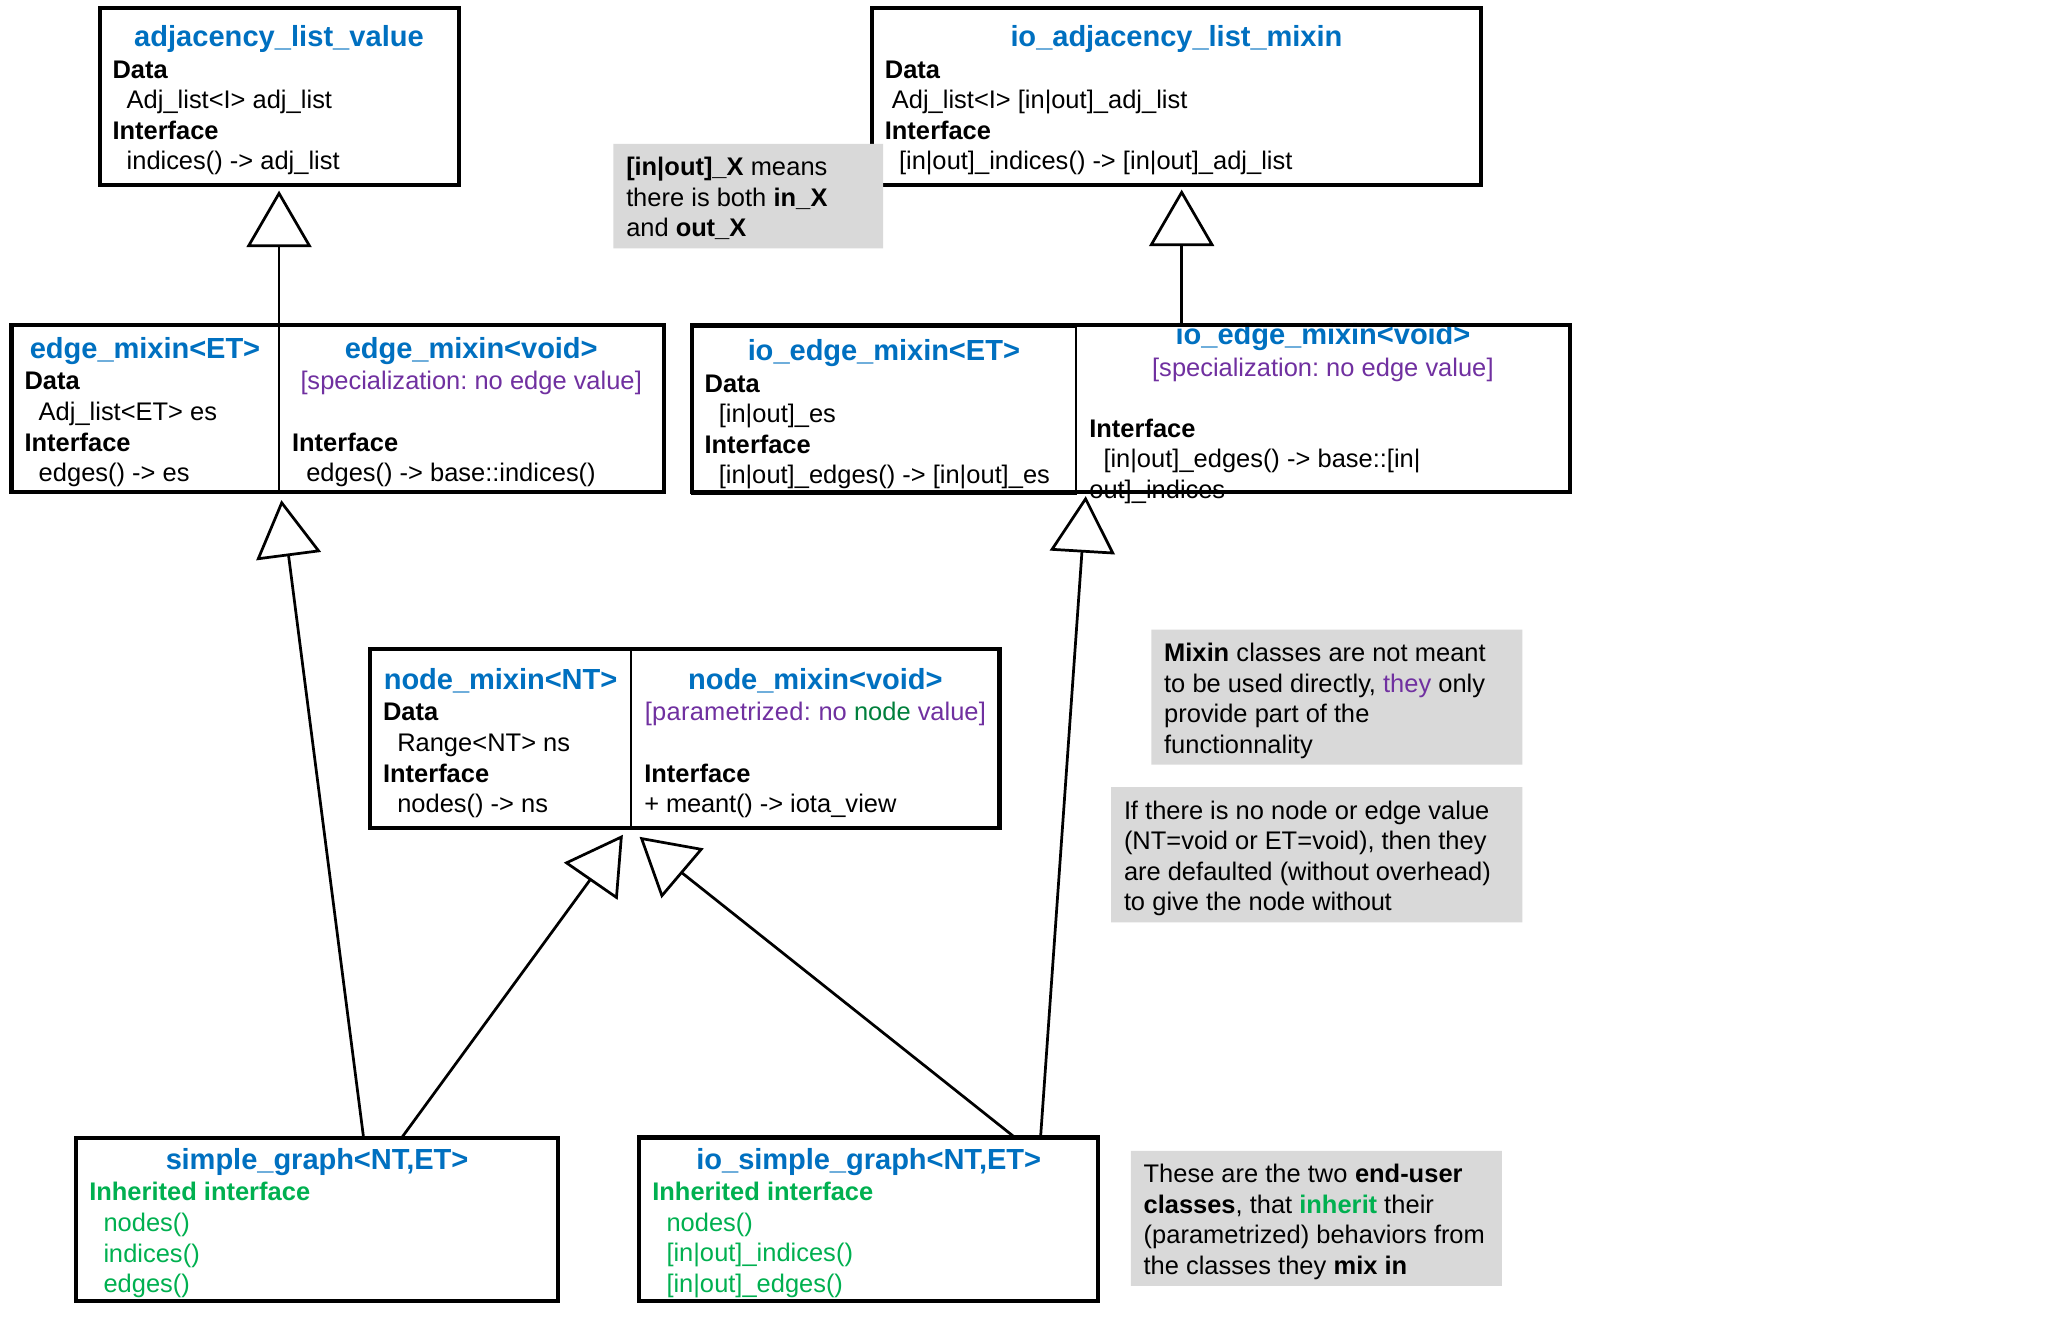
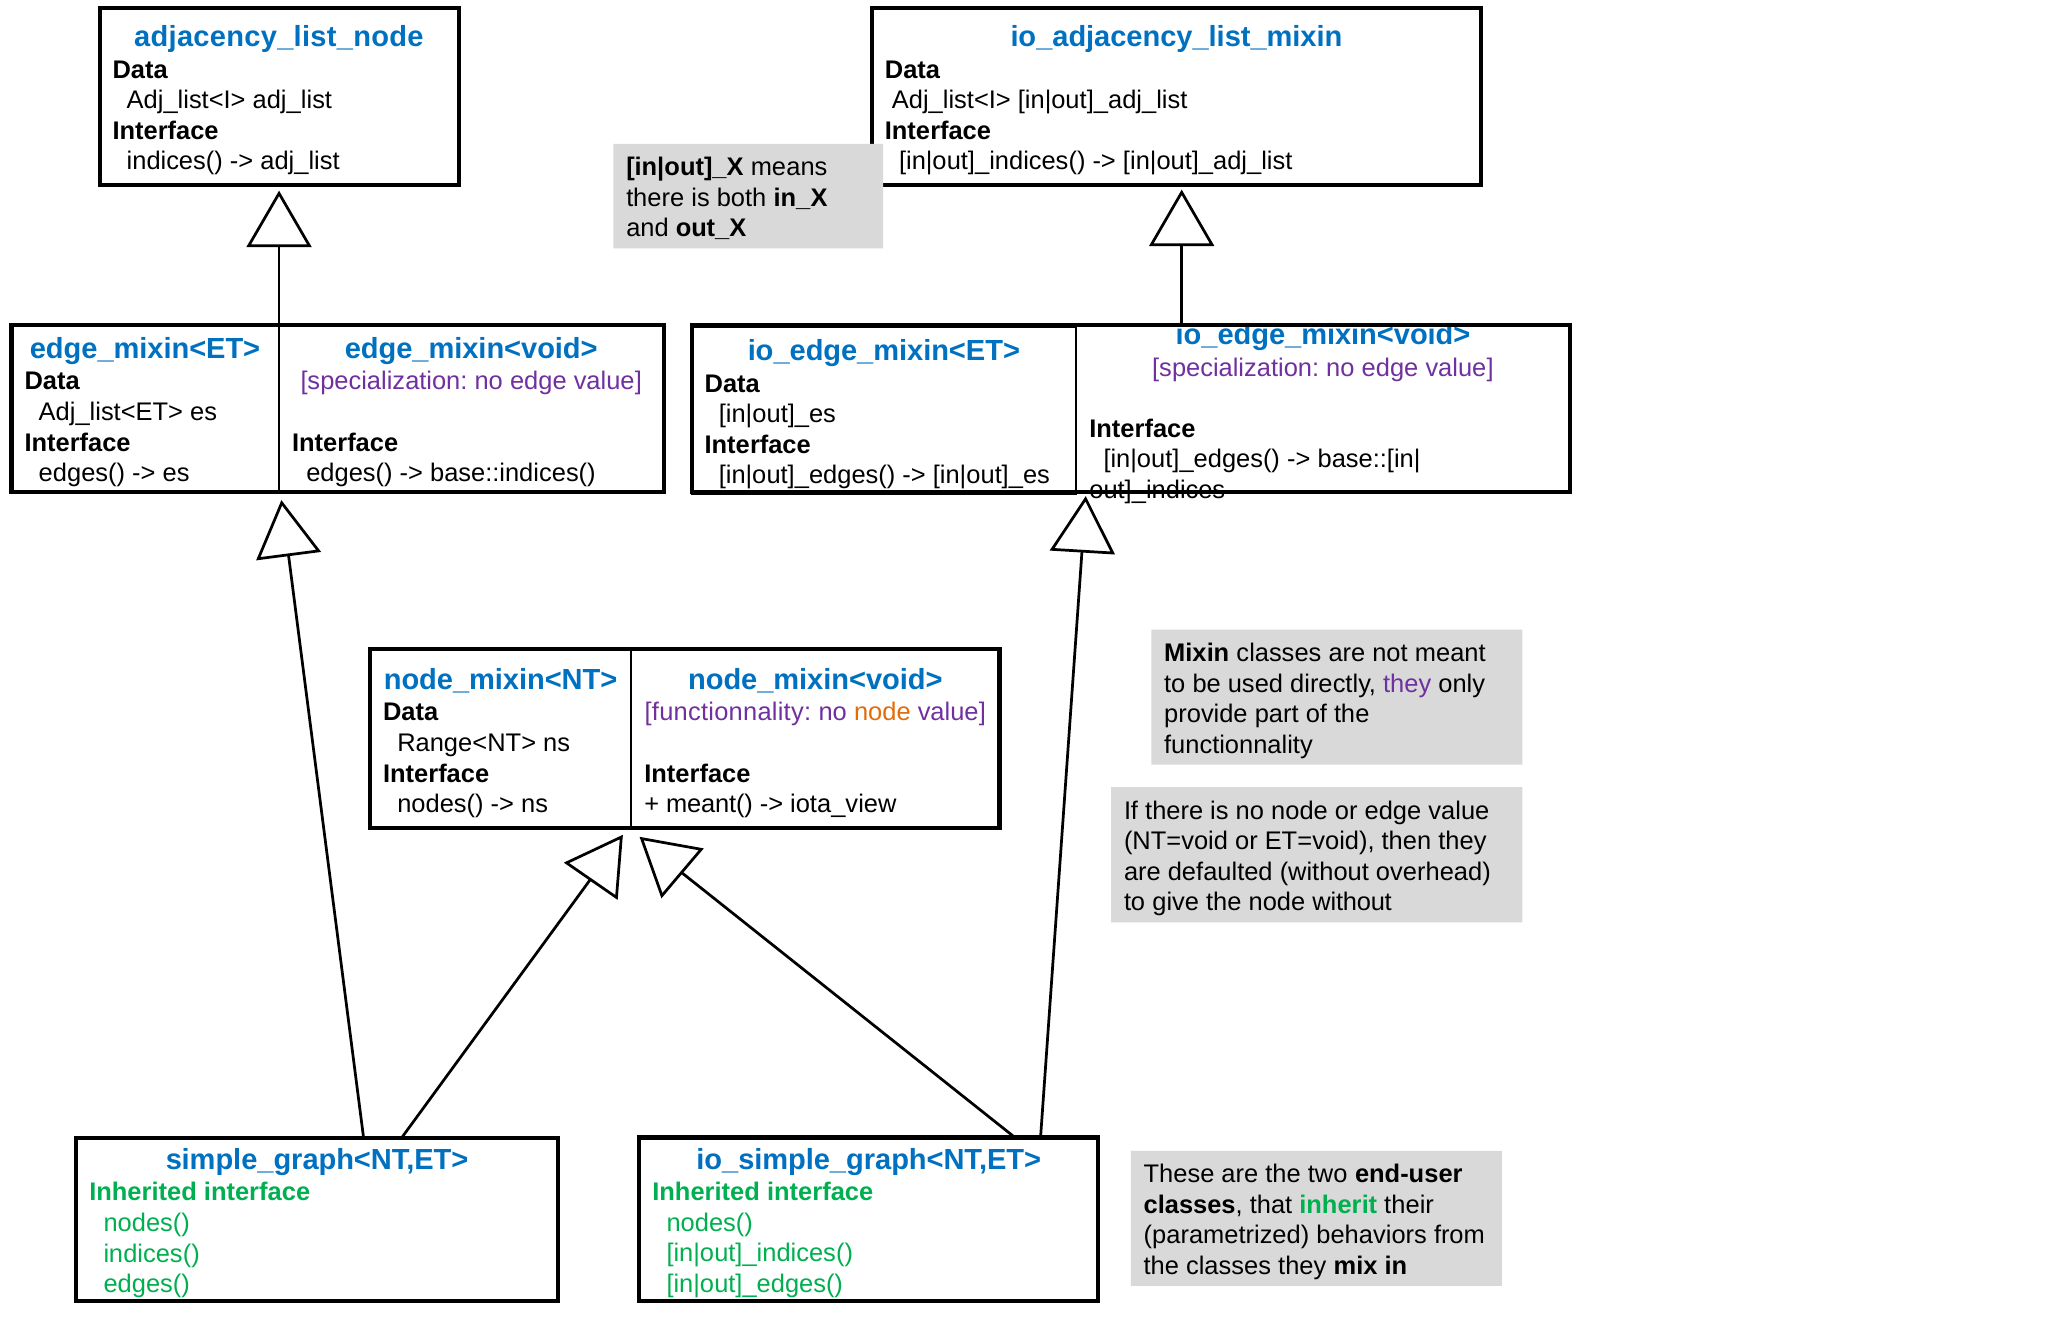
adjacency_list_value: adjacency_list_value -> adjacency_list_node
parametrized at (728, 712): parametrized -> functionnality
node at (882, 712) colour: green -> orange
